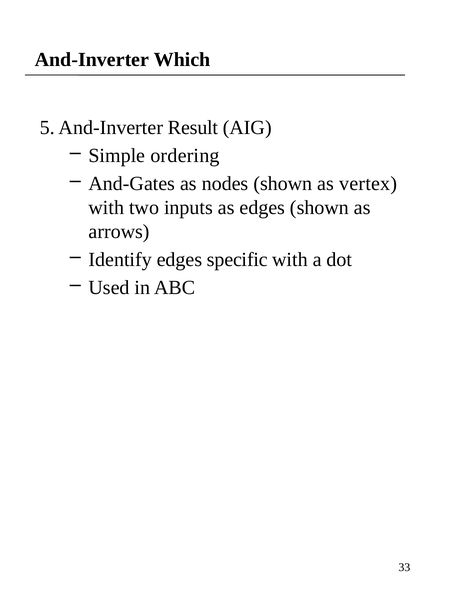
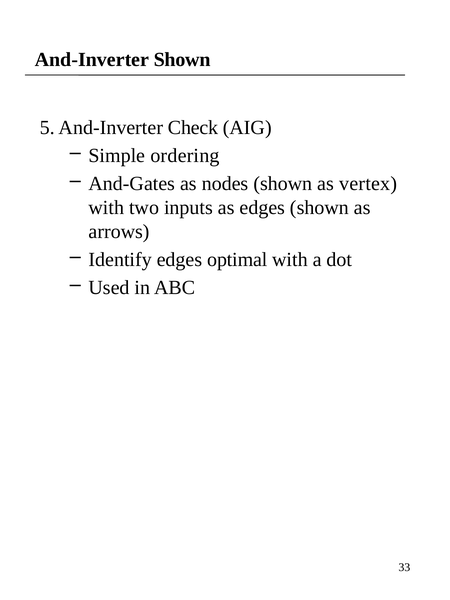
And-Inverter Which: Which -> Shown
Result: Result -> Check
specific: specific -> optimal
